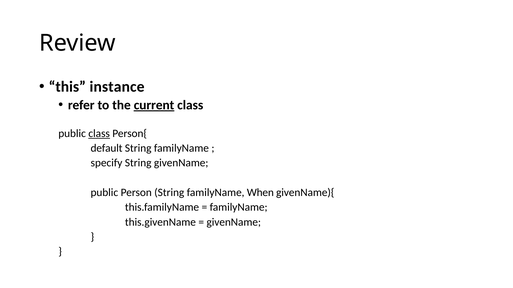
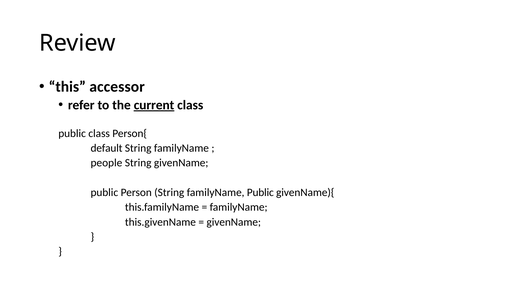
instance: instance -> accessor
class at (99, 134) underline: present -> none
specify: specify -> people
familyName When: When -> Public
